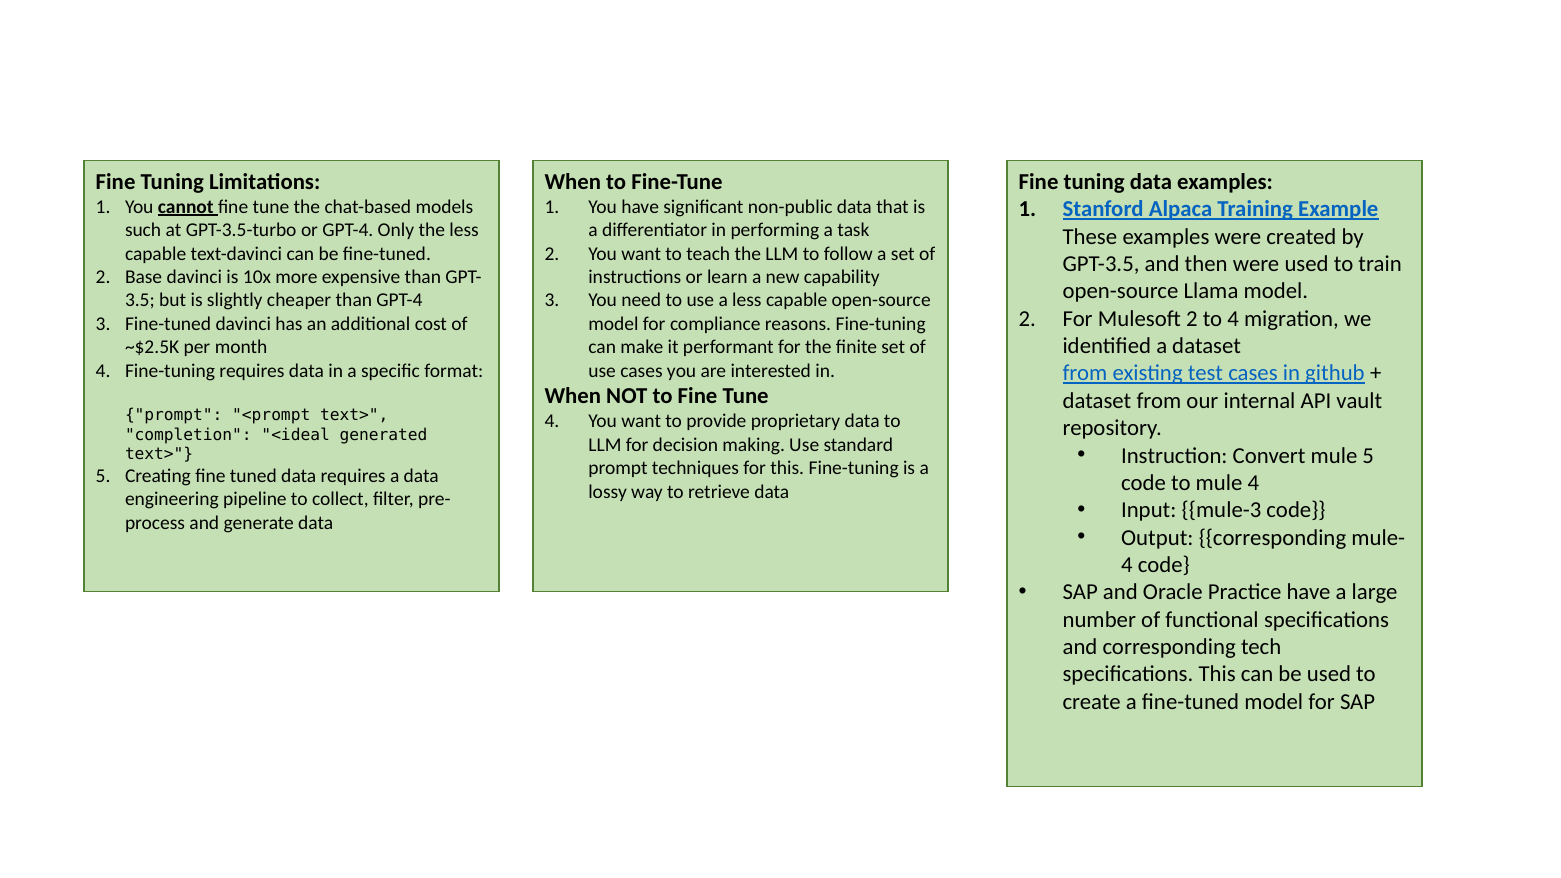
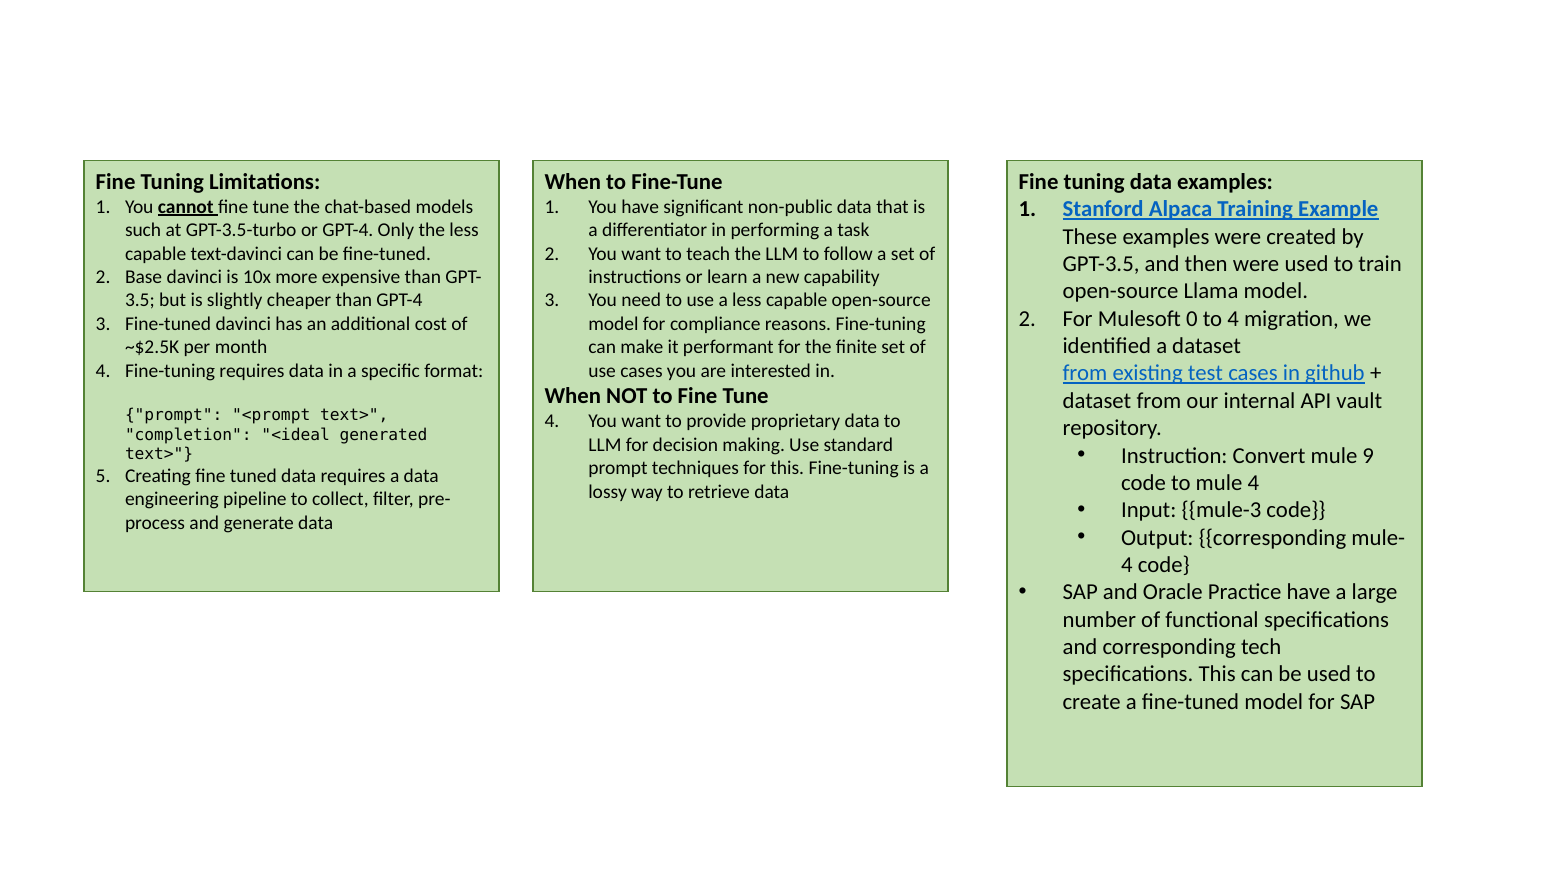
Mulesoft 2: 2 -> 0
mule 5: 5 -> 9
